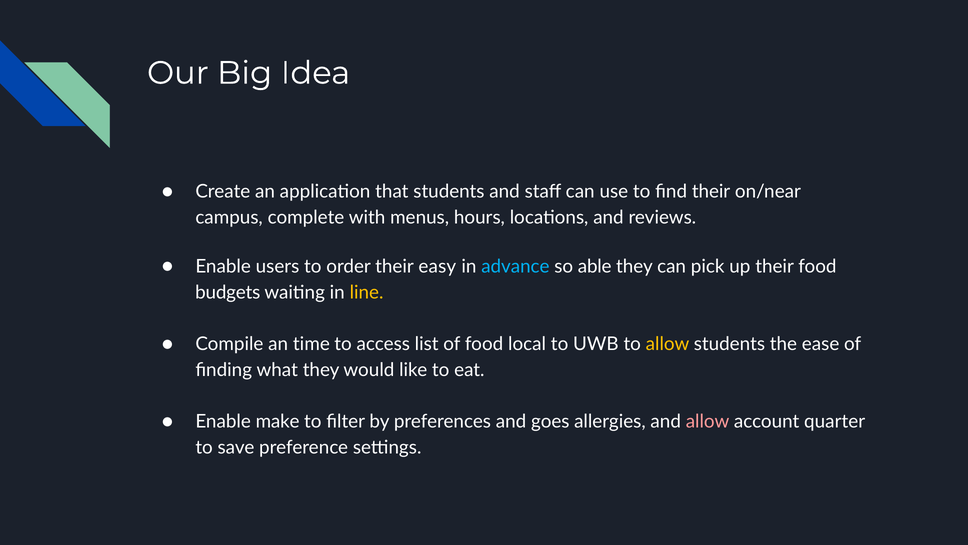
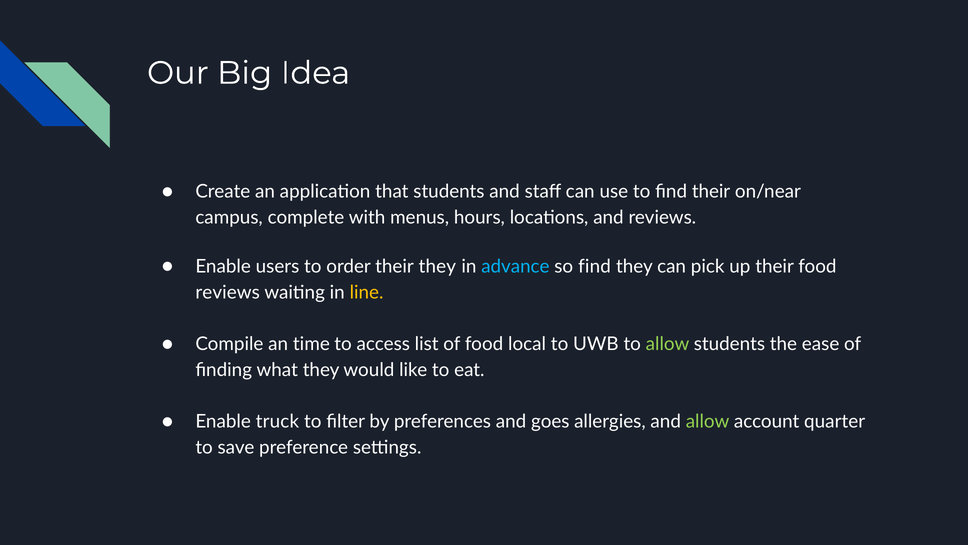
their easy: easy -> they
so able: able -> find
budgets at (228, 292): budgets -> reviews
allow at (668, 344) colour: yellow -> light green
make: make -> truck
allow at (708, 421) colour: pink -> light green
